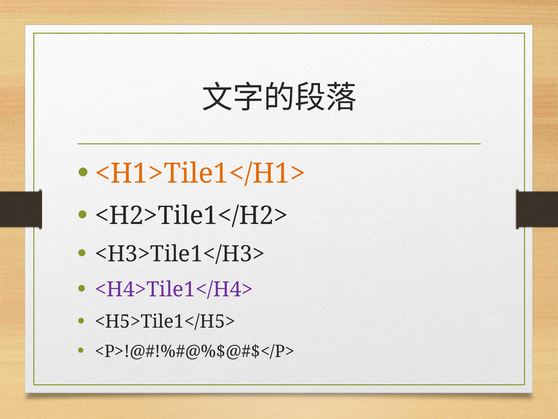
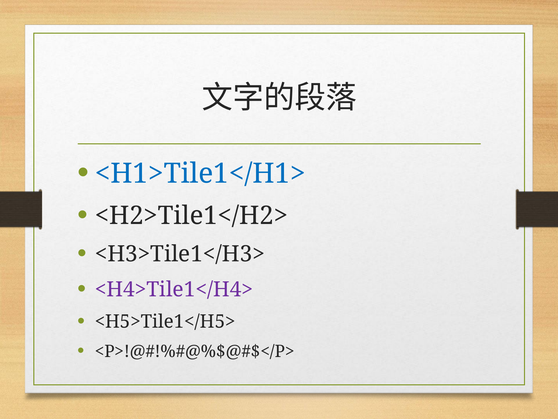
<H1>Tile1</H1> colour: orange -> blue
